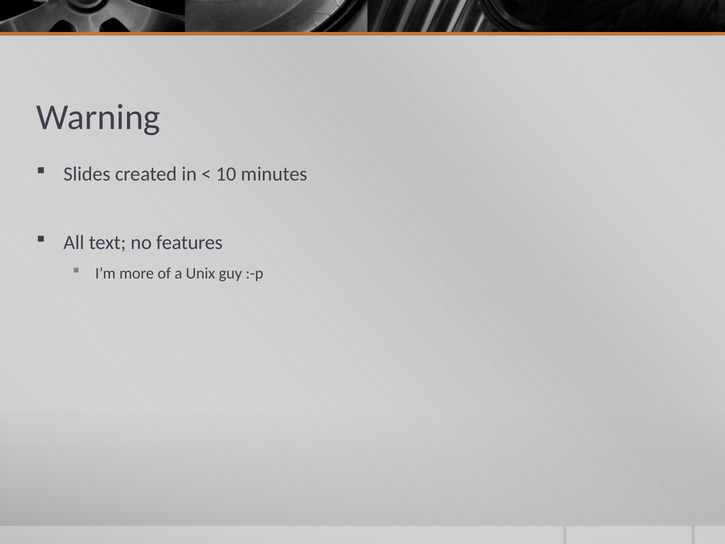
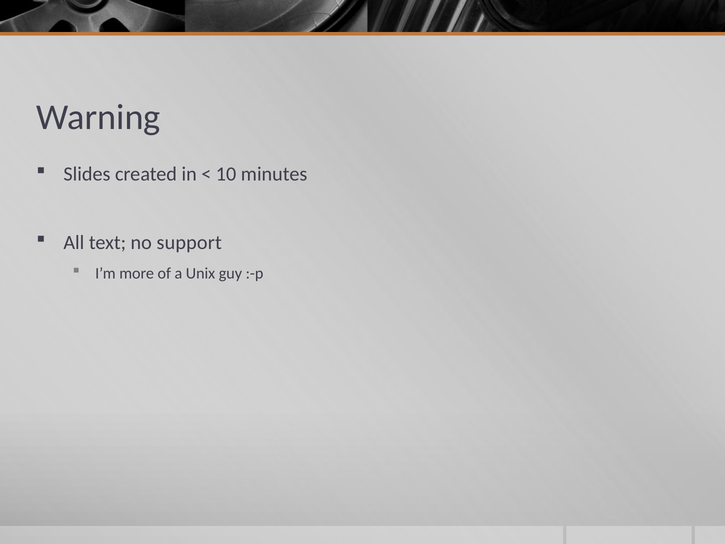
features: features -> support
